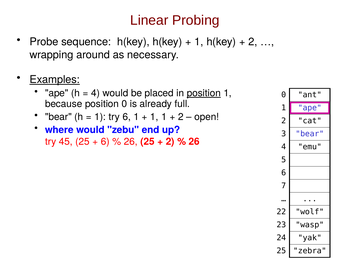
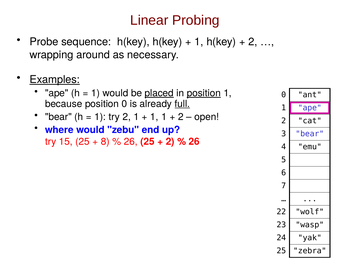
4 at (96, 93): 4 -> 1
placed underline: none -> present
full underline: none -> present
try 6: 6 -> 2
45: 45 -> 15
6 at (105, 141): 6 -> 8
